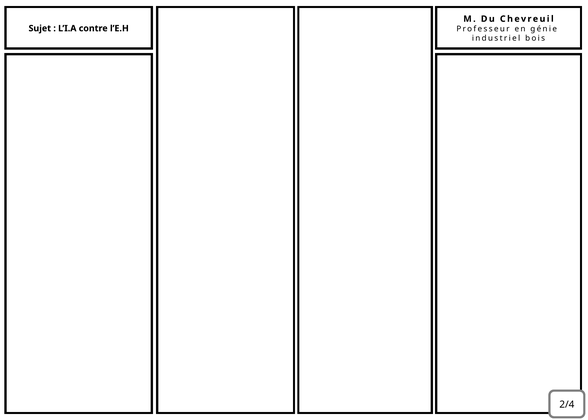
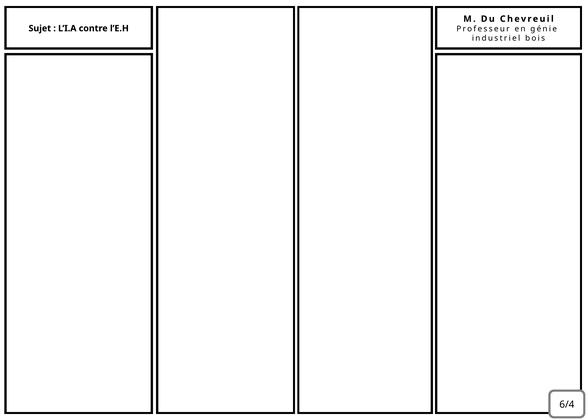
2/4: 2/4 -> 6/4
